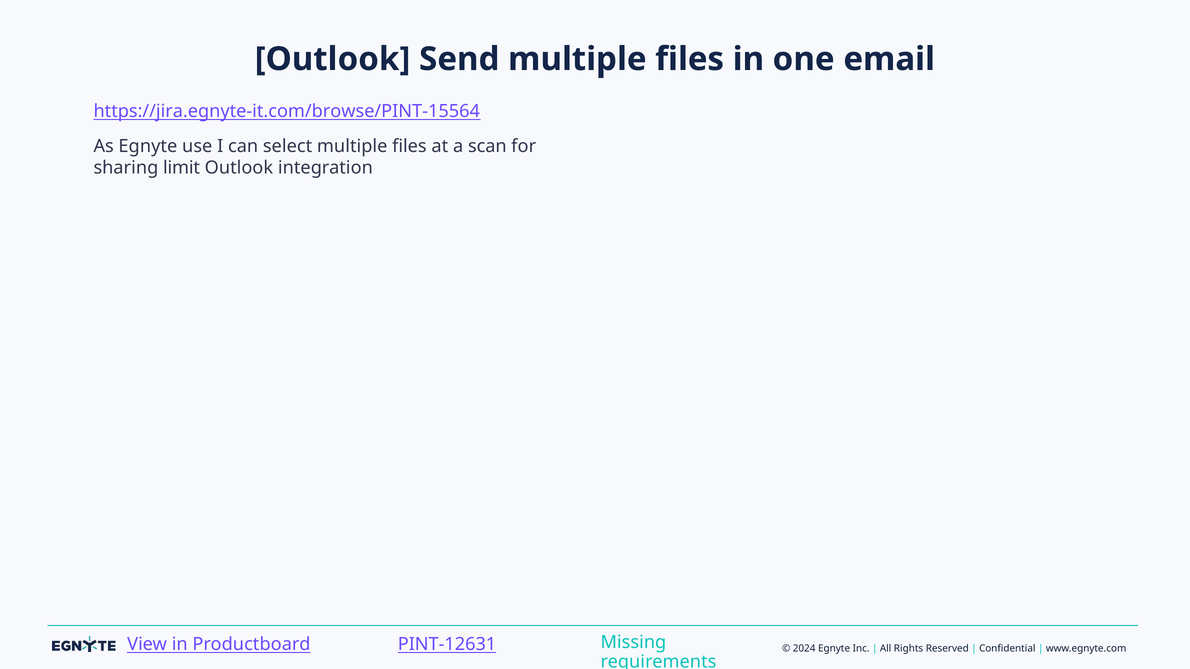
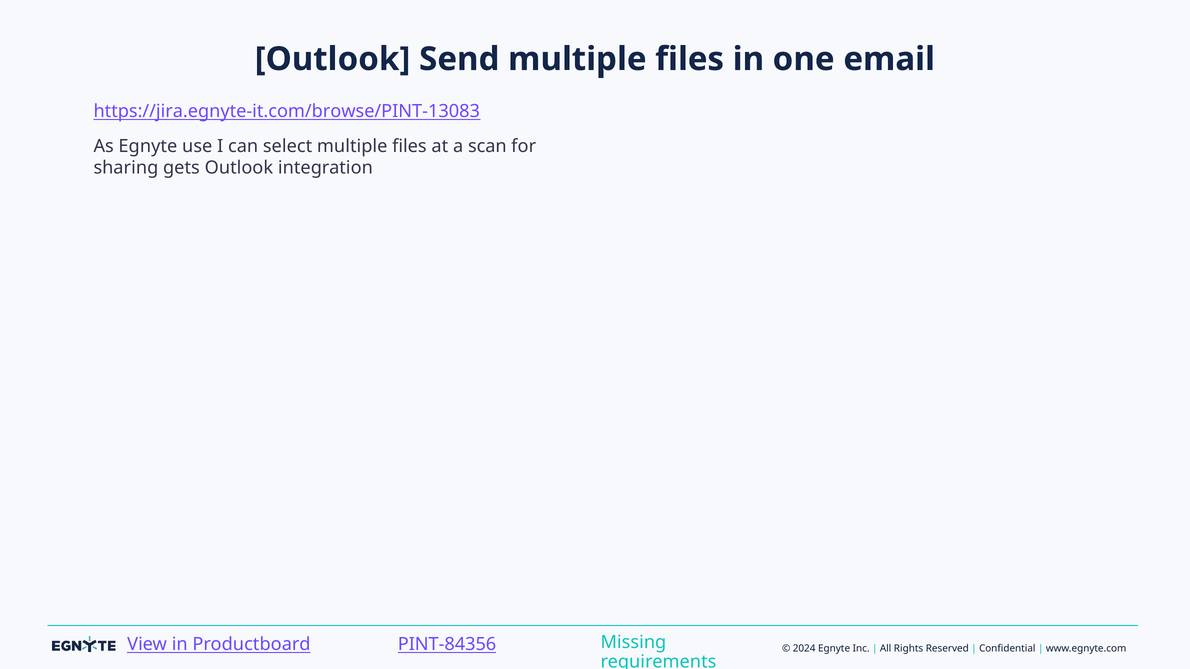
https://jira.egnyte-it.com/browse/PINT-15564: https://jira.egnyte-it.com/browse/PINT-15564 -> https://jira.egnyte-it.com/browse/PINT-13083
limit: limit -> gets
PINT-12631: PINT-12631 -> PINT-84356
